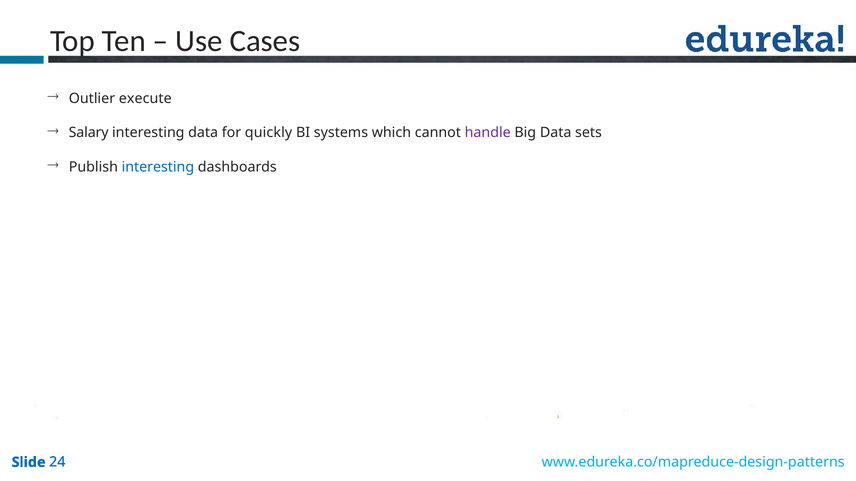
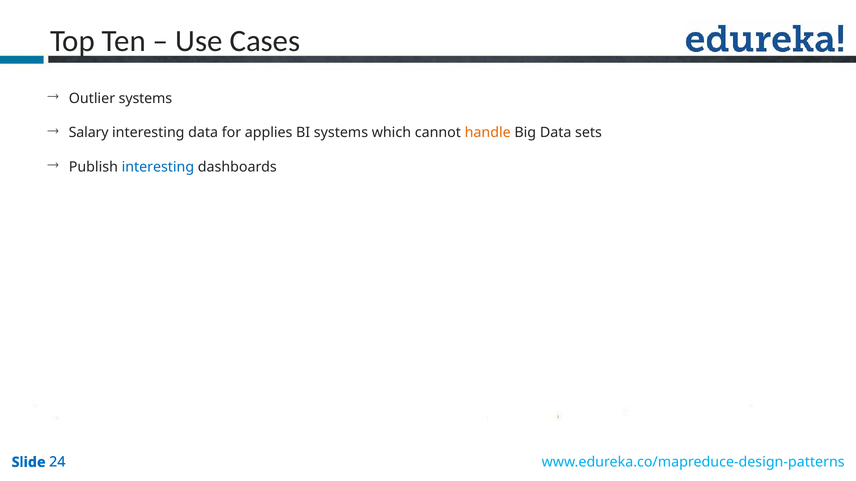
Outlier execute: execute -> systems
quickly: quickly -> applies
handle colour: purple -> orange
